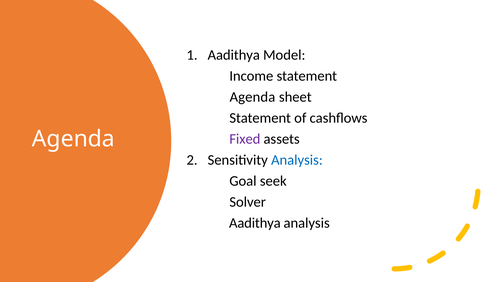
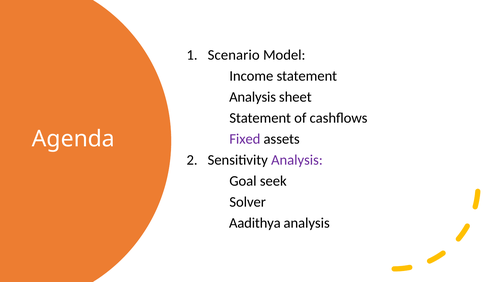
Aadithya at (234, 55): Aadithya -> Scenario
Agenda at (252, 97): Agenda -> Analysis
Analysis at (297, 160) colour: blue -> purple
